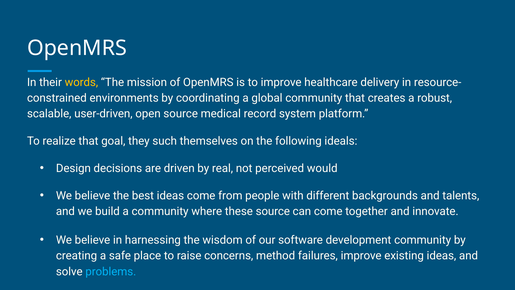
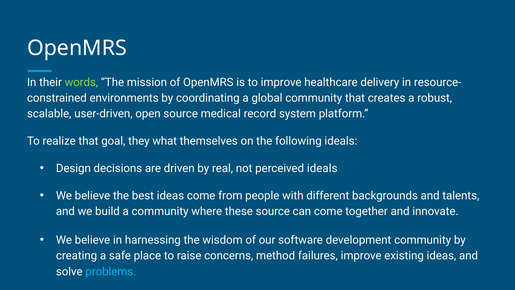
words colour: yellow -> light green
such: such -> what
perceived would: would -> ideals
